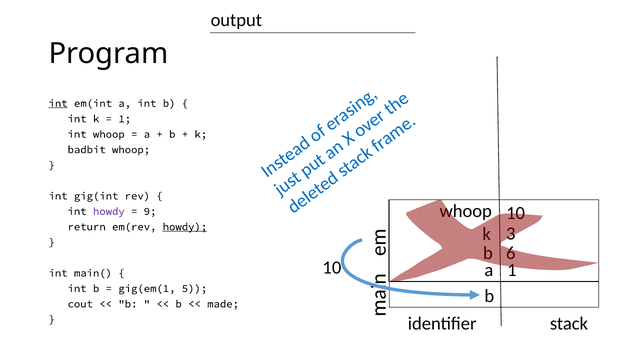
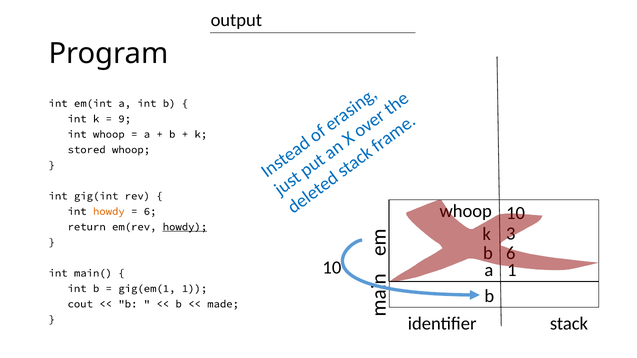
int at (58, 103) underline: present -> none
1 at (125, 119): 1 -> 9
badbit: badbit -> stored
howdy at (109, 212) colour: purple -> orange
9 at (150, 212): 9 -> 6
gig(em(1 5: 5 -> 1
